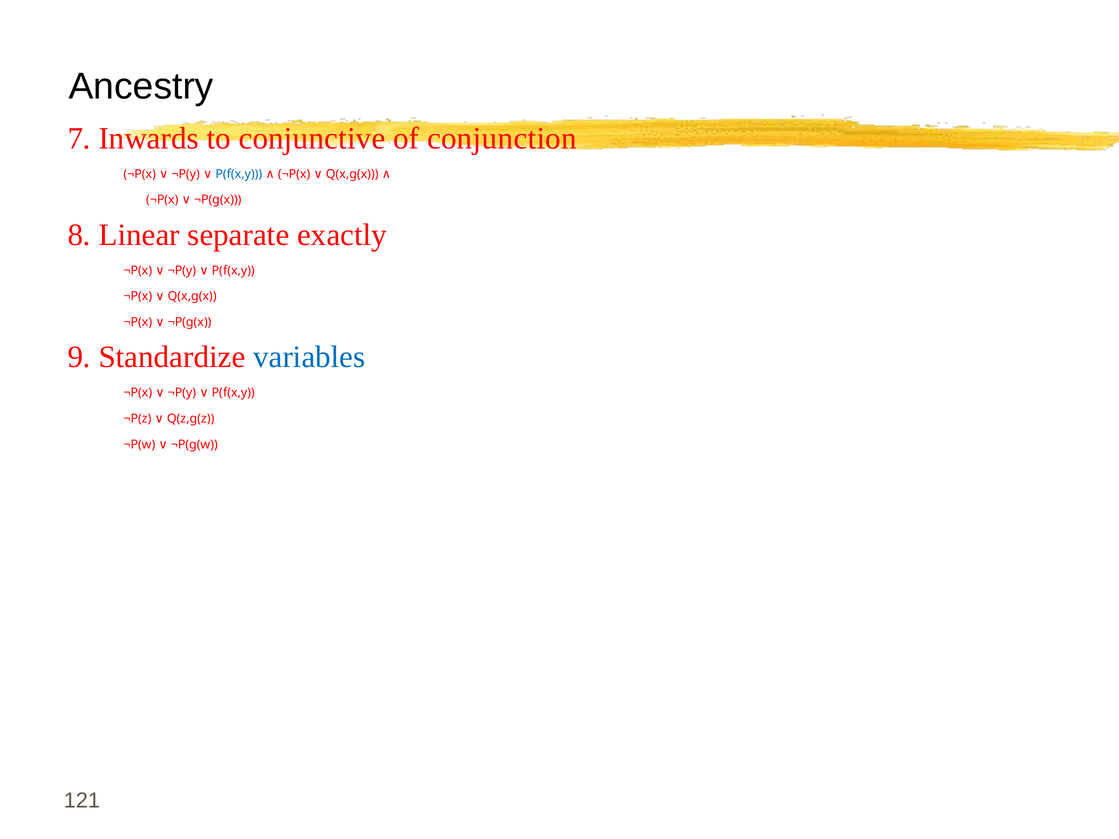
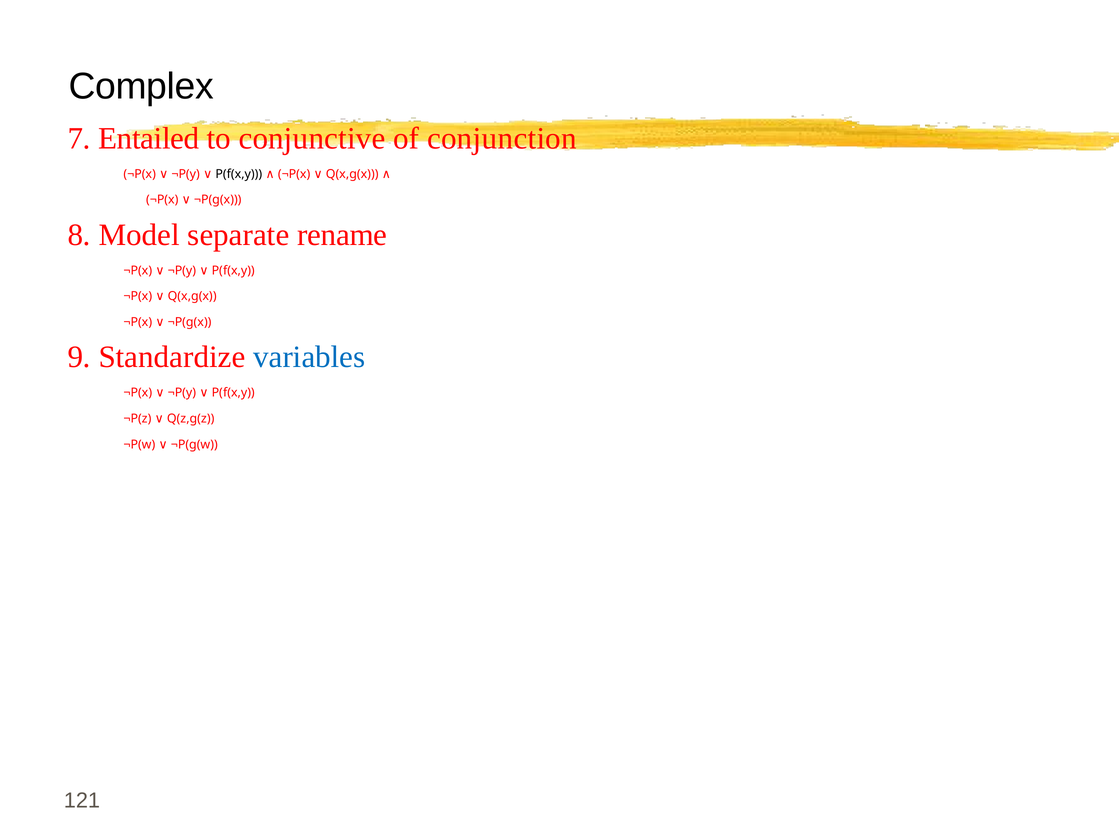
Ancestry: Ancestry -> Complex
Inwards: Inwards -> Entailed
P(f(x,y at (239, 174) colour: blue -> black
Linear: Linear -> Model
exactly: exactly -> rename
